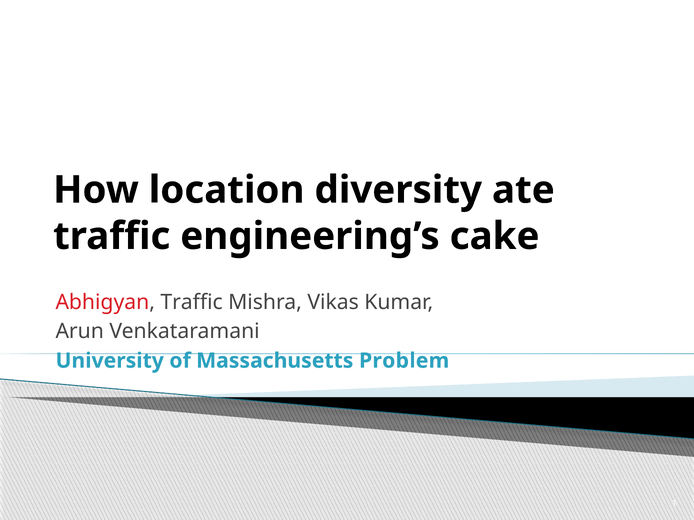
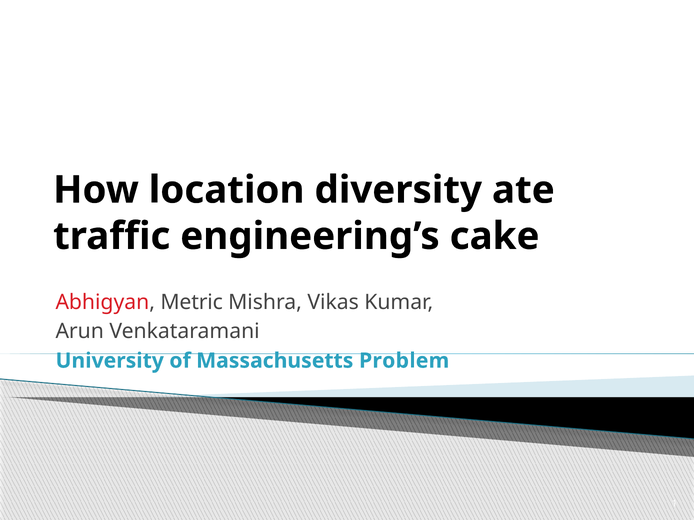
Abhigyan Traffic: Traffic -> Metric
